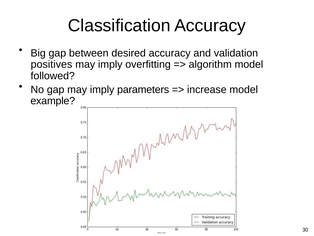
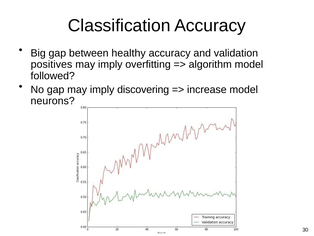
desired: desired -> healthy
parameters: parameters -> discovering
example: example -> neurons
